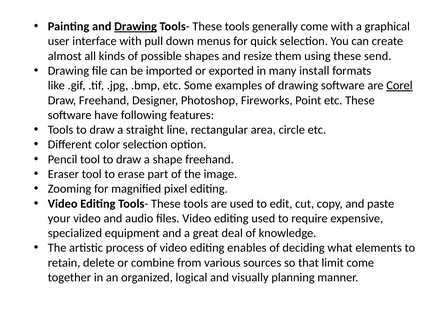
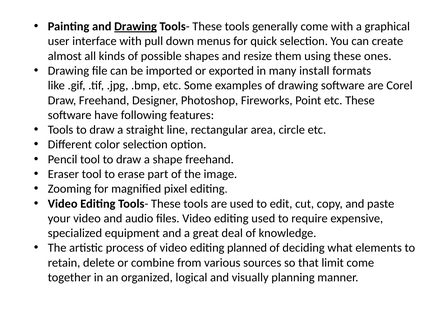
send: send -> ones
Corel underline: present -> none
enables: enables -> planned
